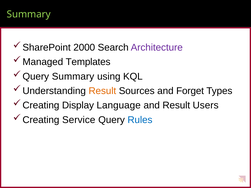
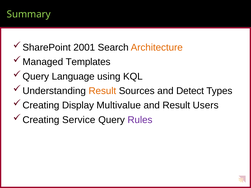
2000: 2000 -> 2001
Architecture colour: purple -> orange
Summary at (73, 76): Summary -> Language
Forget: Forget -> Detect
Language: Language -> Multivalue
Rules colour: blue -> purple
